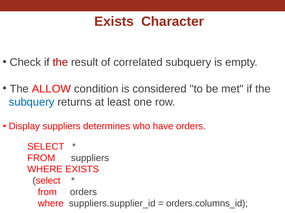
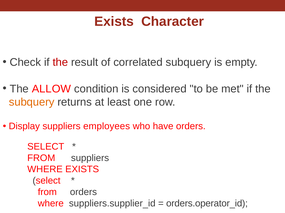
subquery at (32, 102) colour: blue -> orange
determines: determines -> employees
orders.columns_id: orders.columns_id -> orders.operator_id
